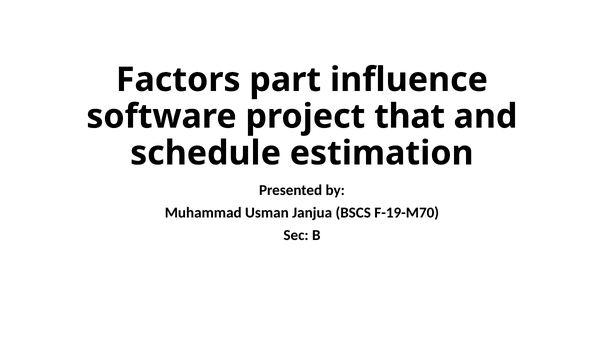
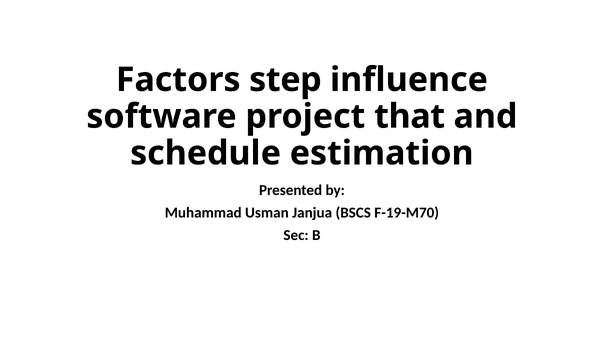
part: part -> step
